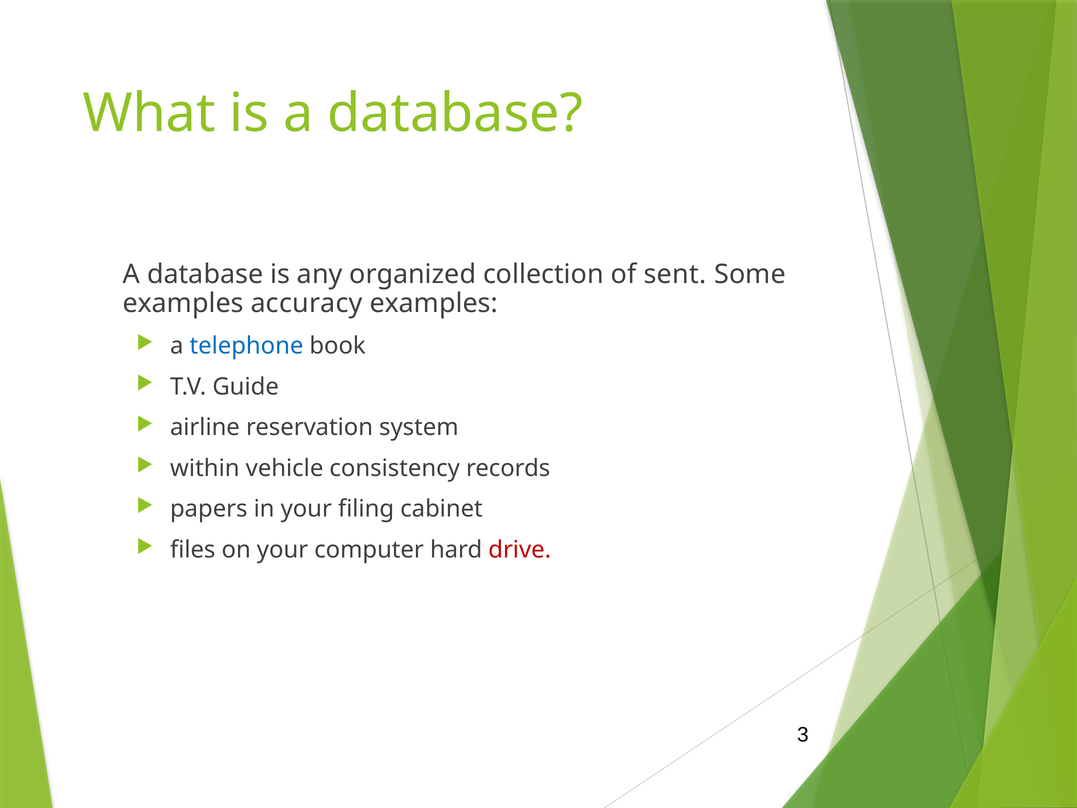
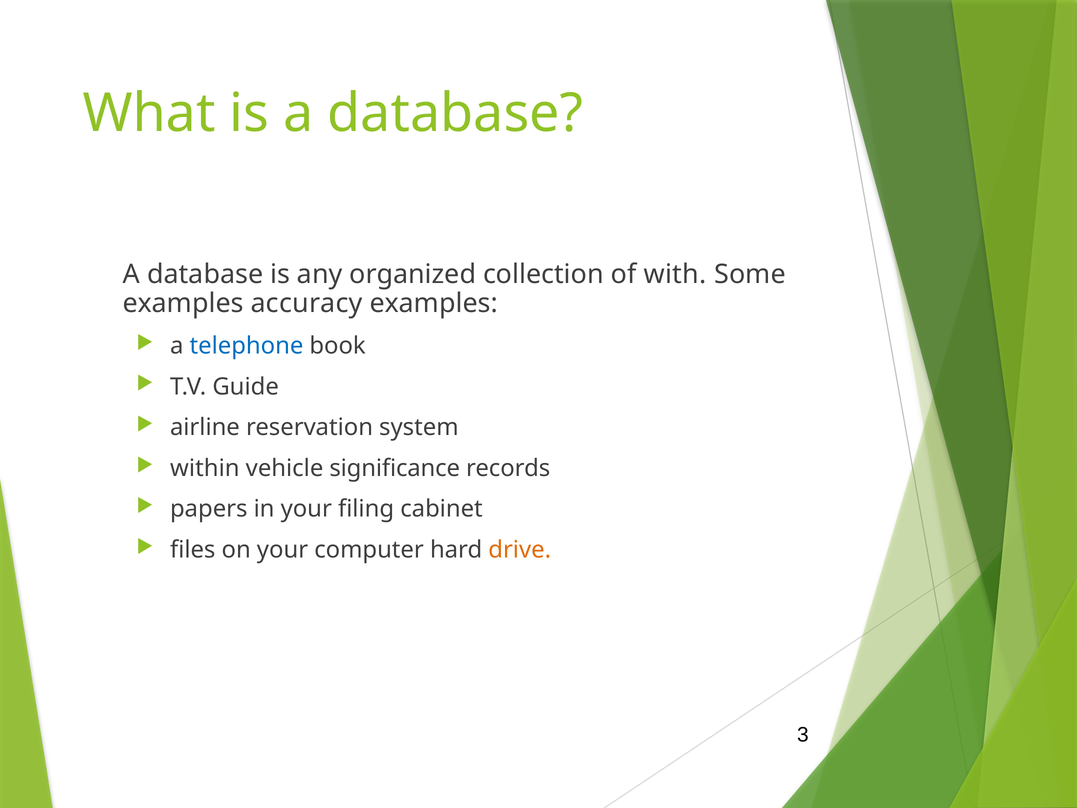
sent: sent -> with
consistency: consistency -> significance
drive colour: red -> orange
